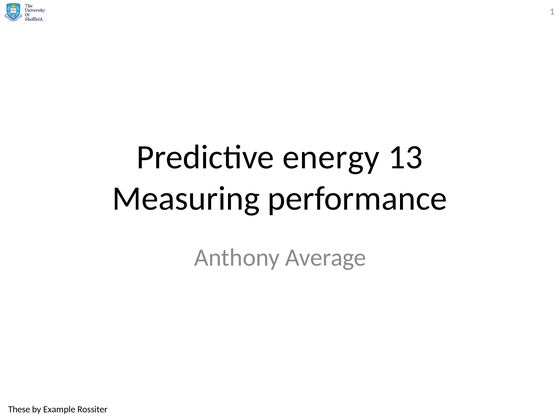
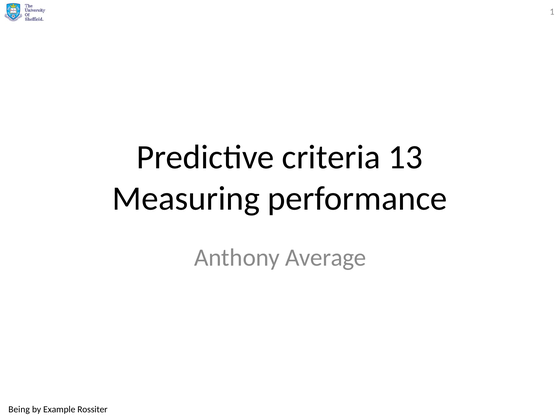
energy: energy -> criteria
These: These -> Being
